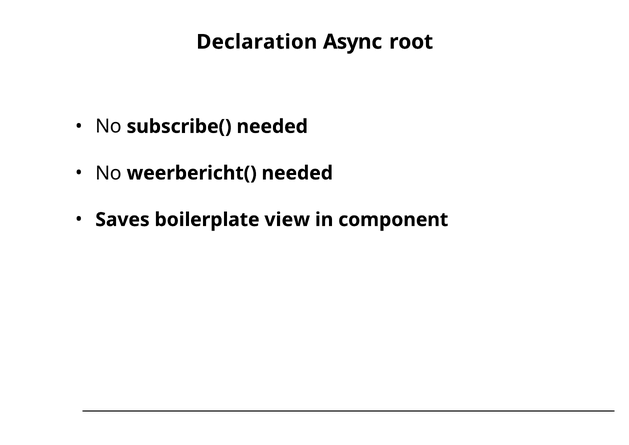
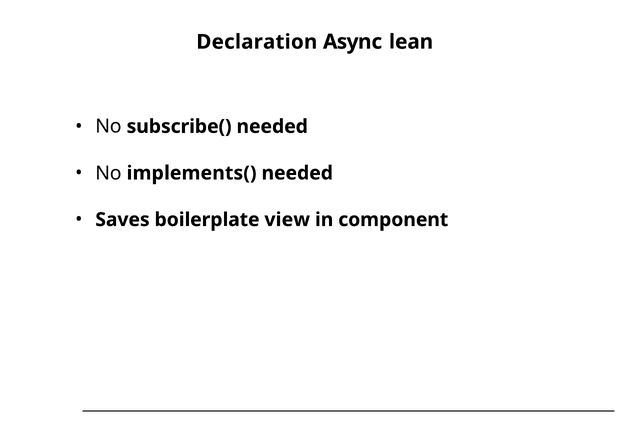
root: root -> lean
weerbericht(: weerbericht( -> implements(
